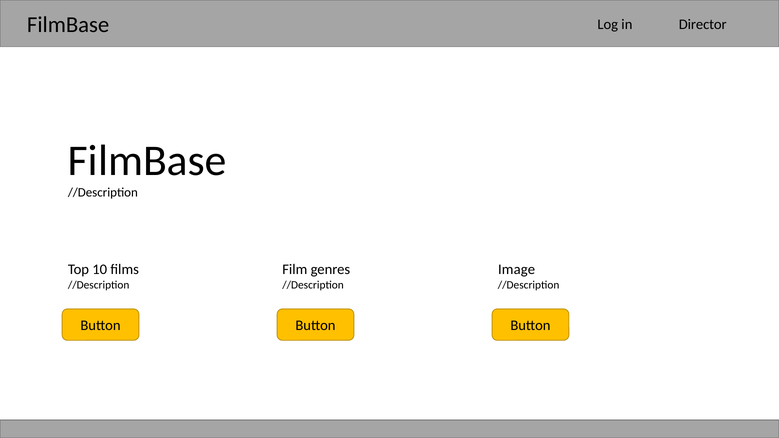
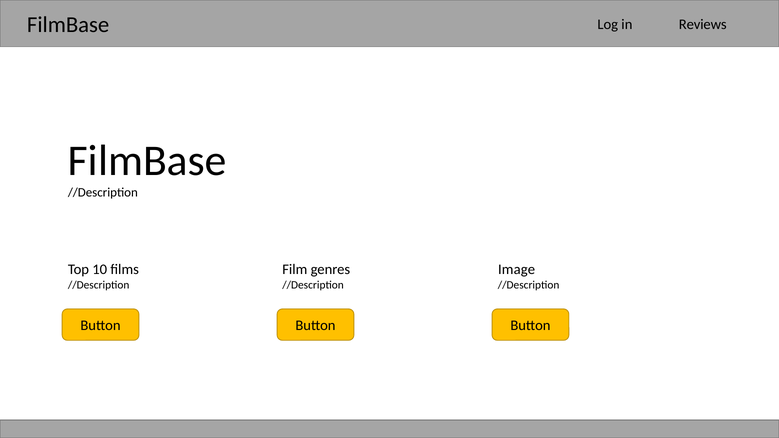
Director: Director -> Reviews
